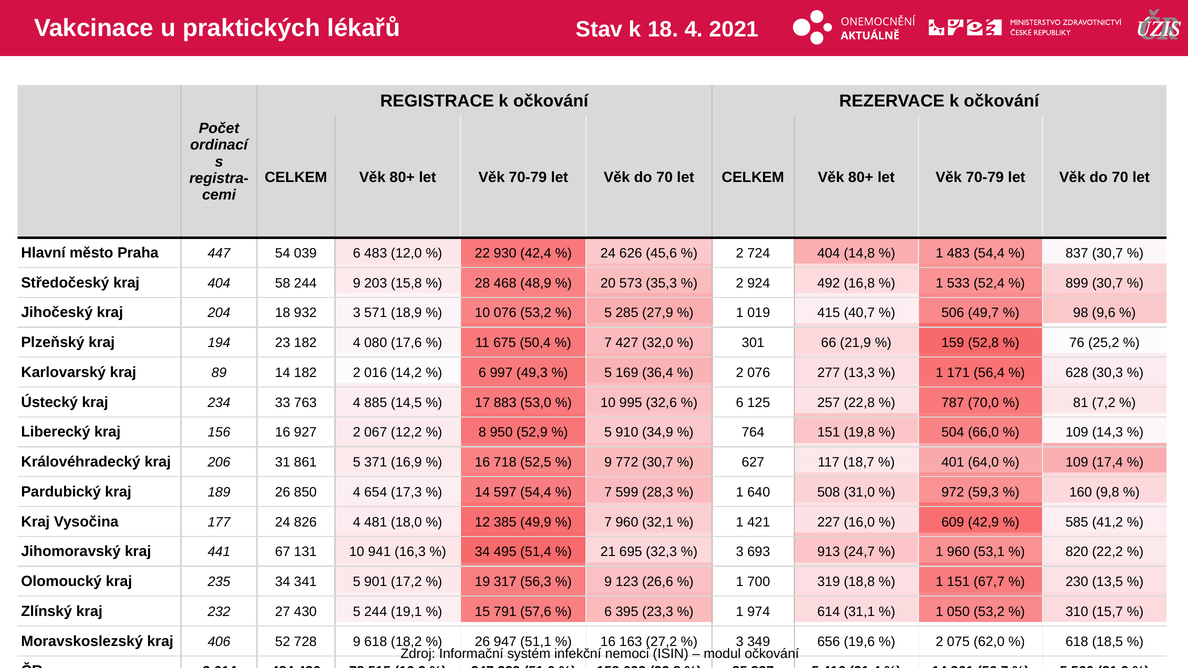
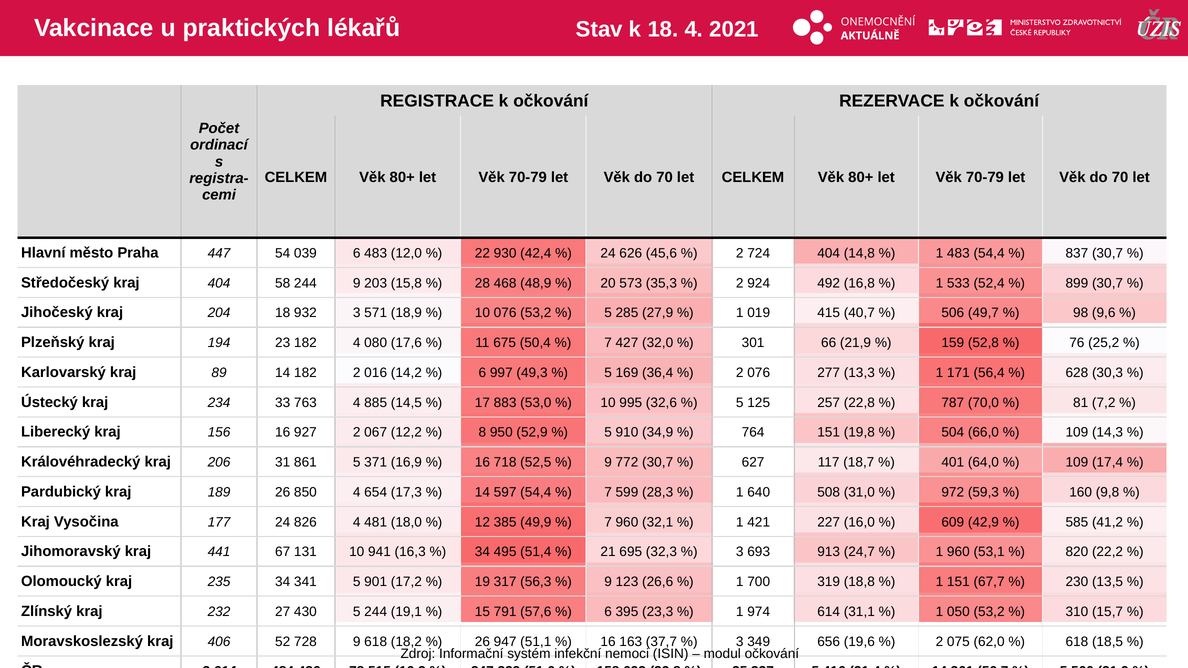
6 at (740, 403): 6 -> 5
27,2: 27,2 -> 37,7
